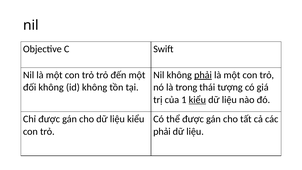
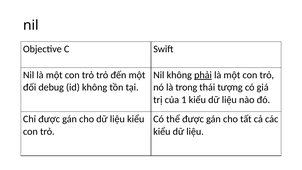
đối không: không -> debug
kiểu at (197, 100) underline: present -> none
phải at (162, 131): phải -> kiểu
